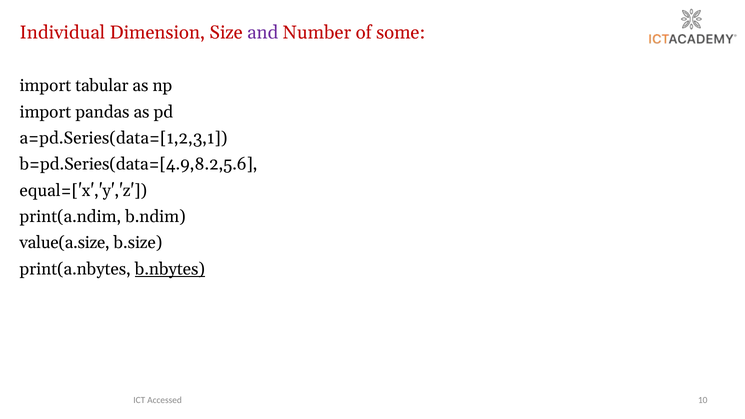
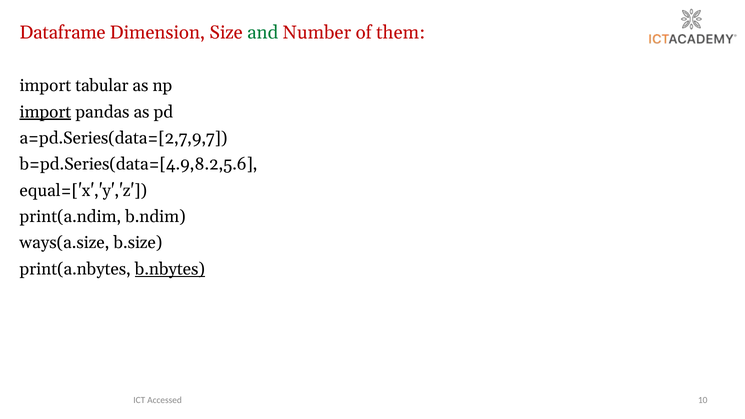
Individual: Individual -> Dataframe
and colour: purple -> green
some: some -> them
import at (45, 112) underline: none -> present
a=pd.Series(data=[1,2,3,1: a=pd.Series(data=[1,2,3,1 -> a=pd.Series(data=[2,7,9,7
value(a.size: value(a.size -> ways(a.size
